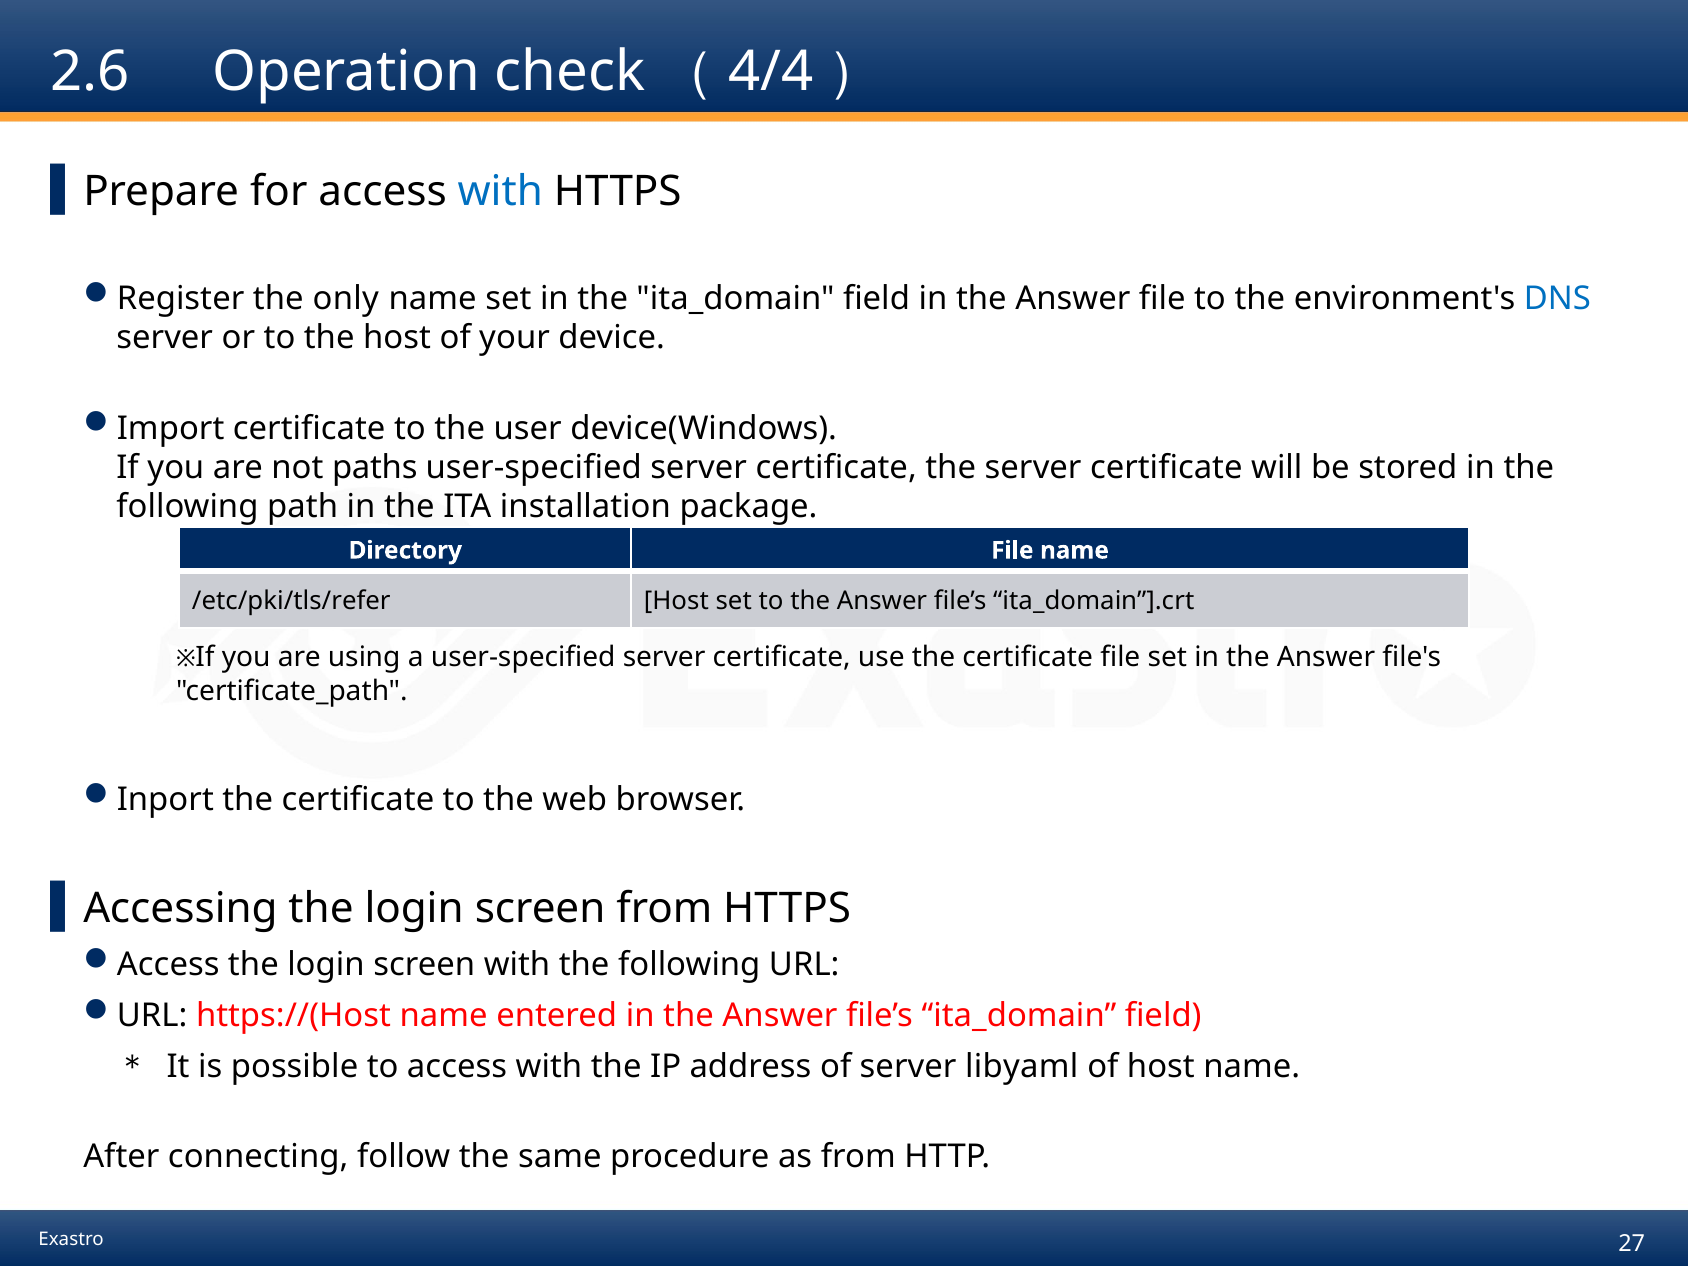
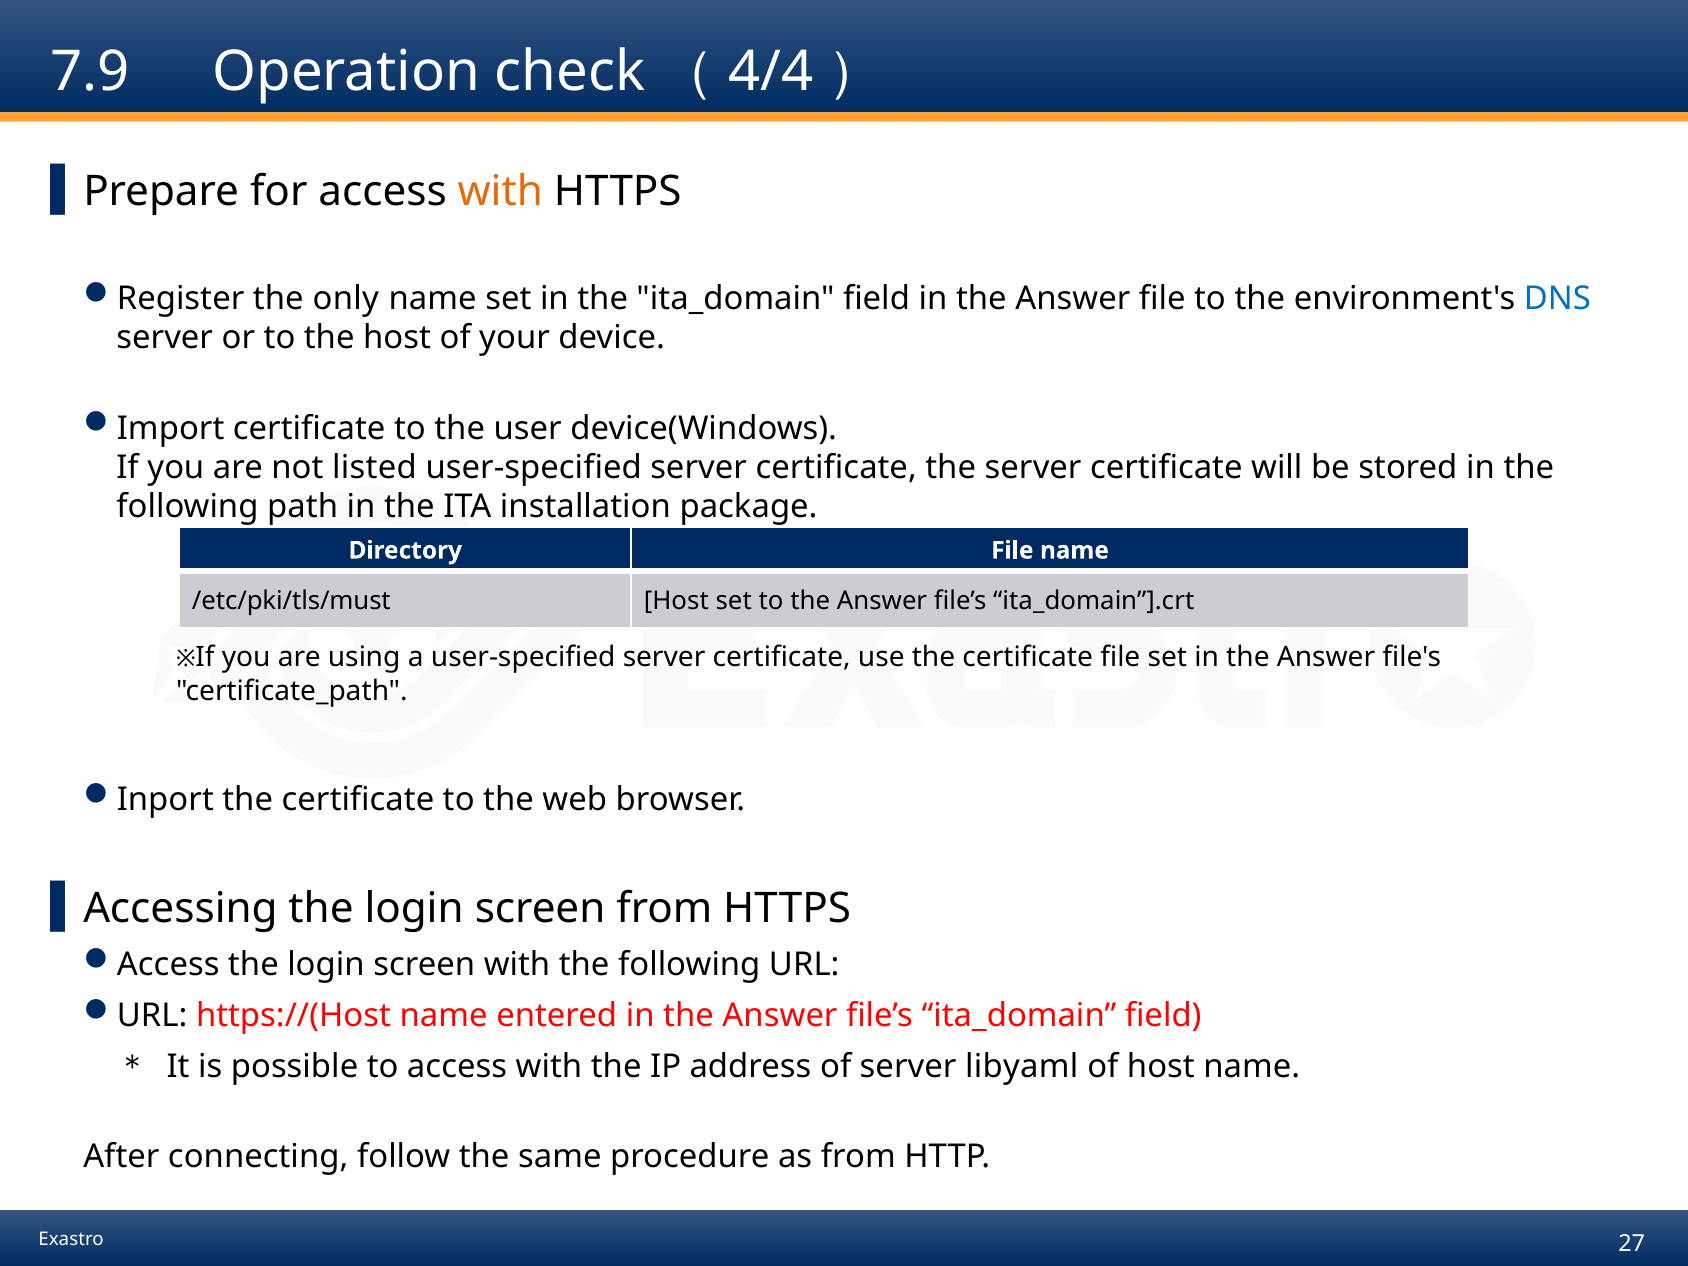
2.6: 2.6 -> 7.9
with at (500, 191) colour: blue -> orange
paths: paths -> listed
/etc/pki/tls/refer: /etc/pki/tls/refer -> /etc/pki/tls/must
